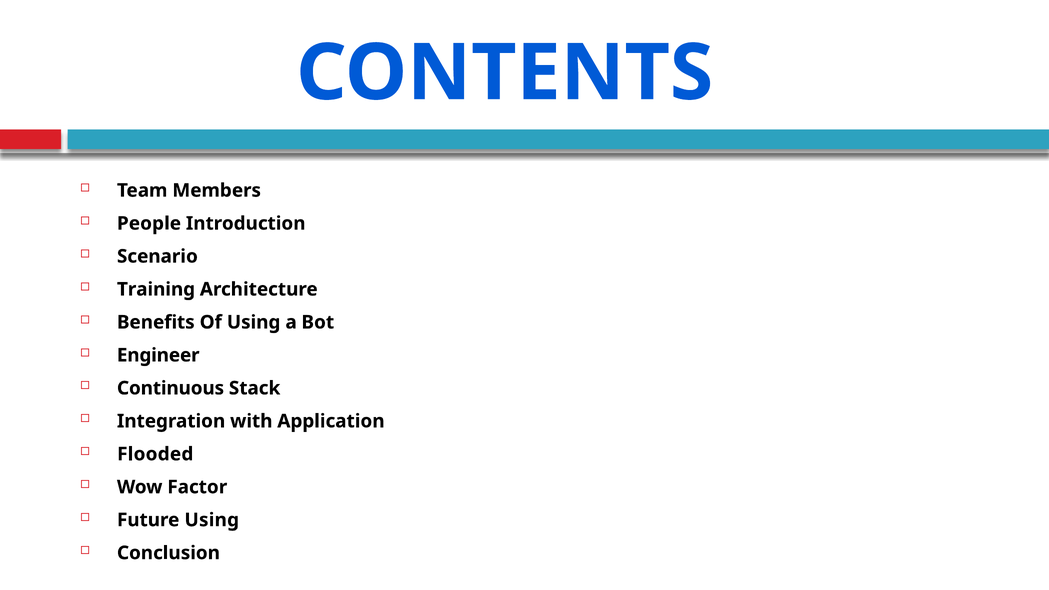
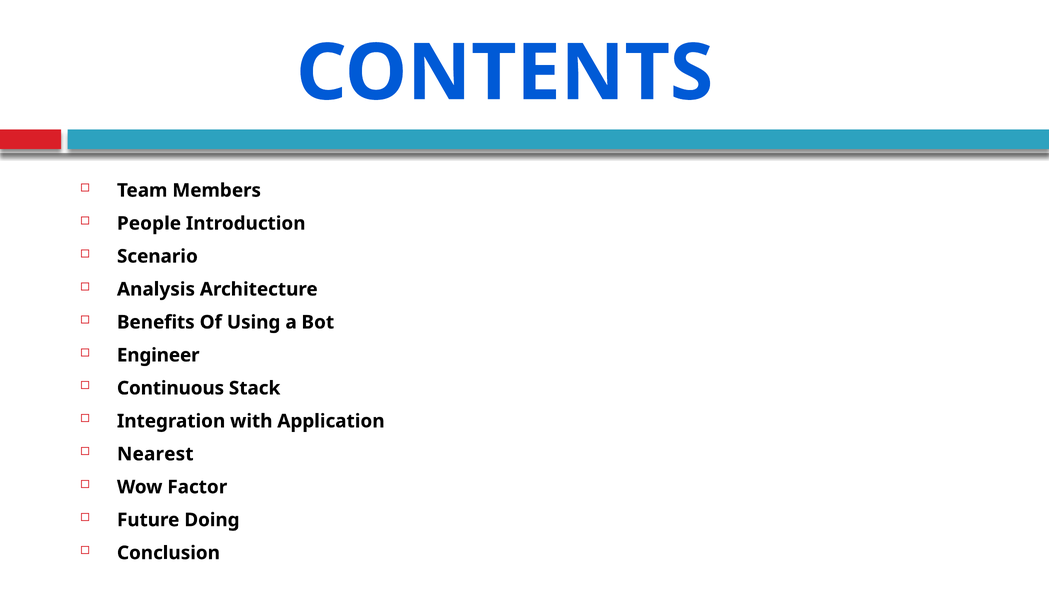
Training: Training -> Analysis
Flooded: Flooded -> Nearest
Future Using: Using -> Doing
